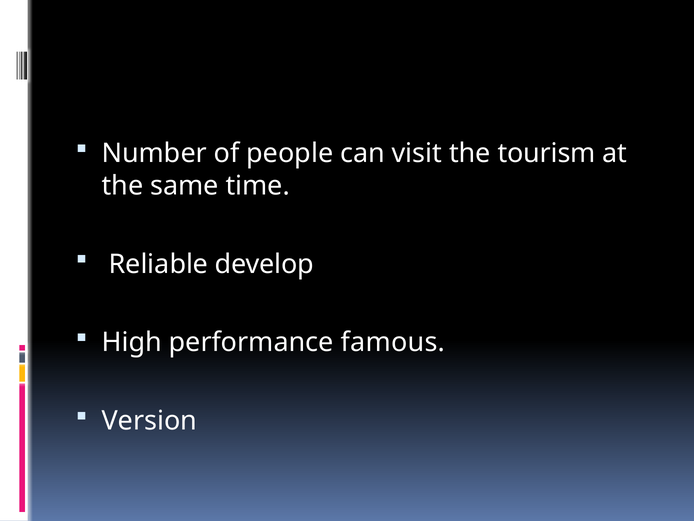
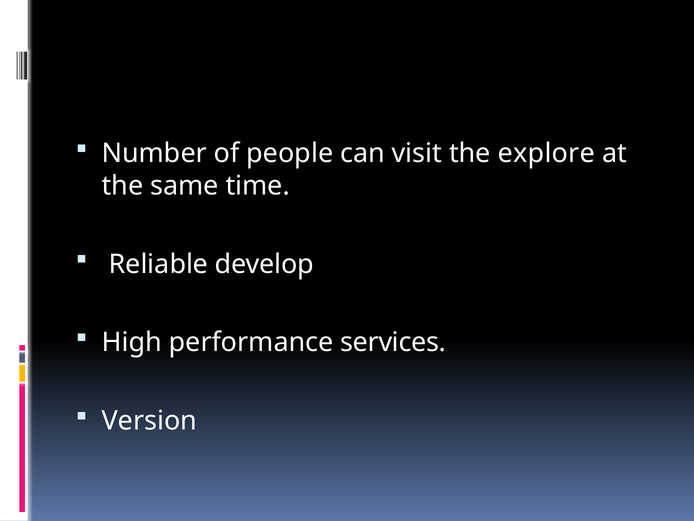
tourism: tourism -> explore
famous: famous -> services
